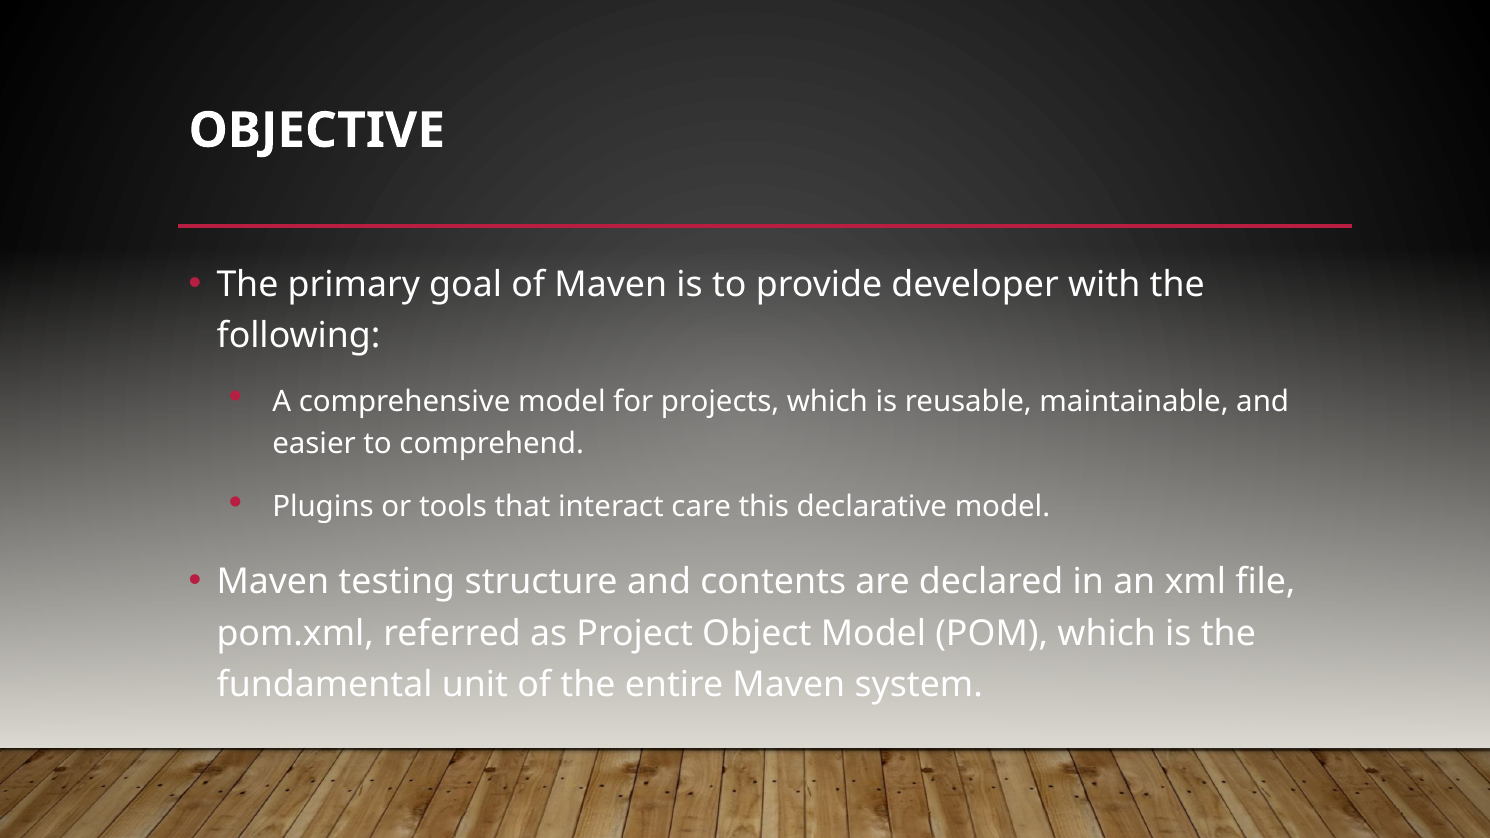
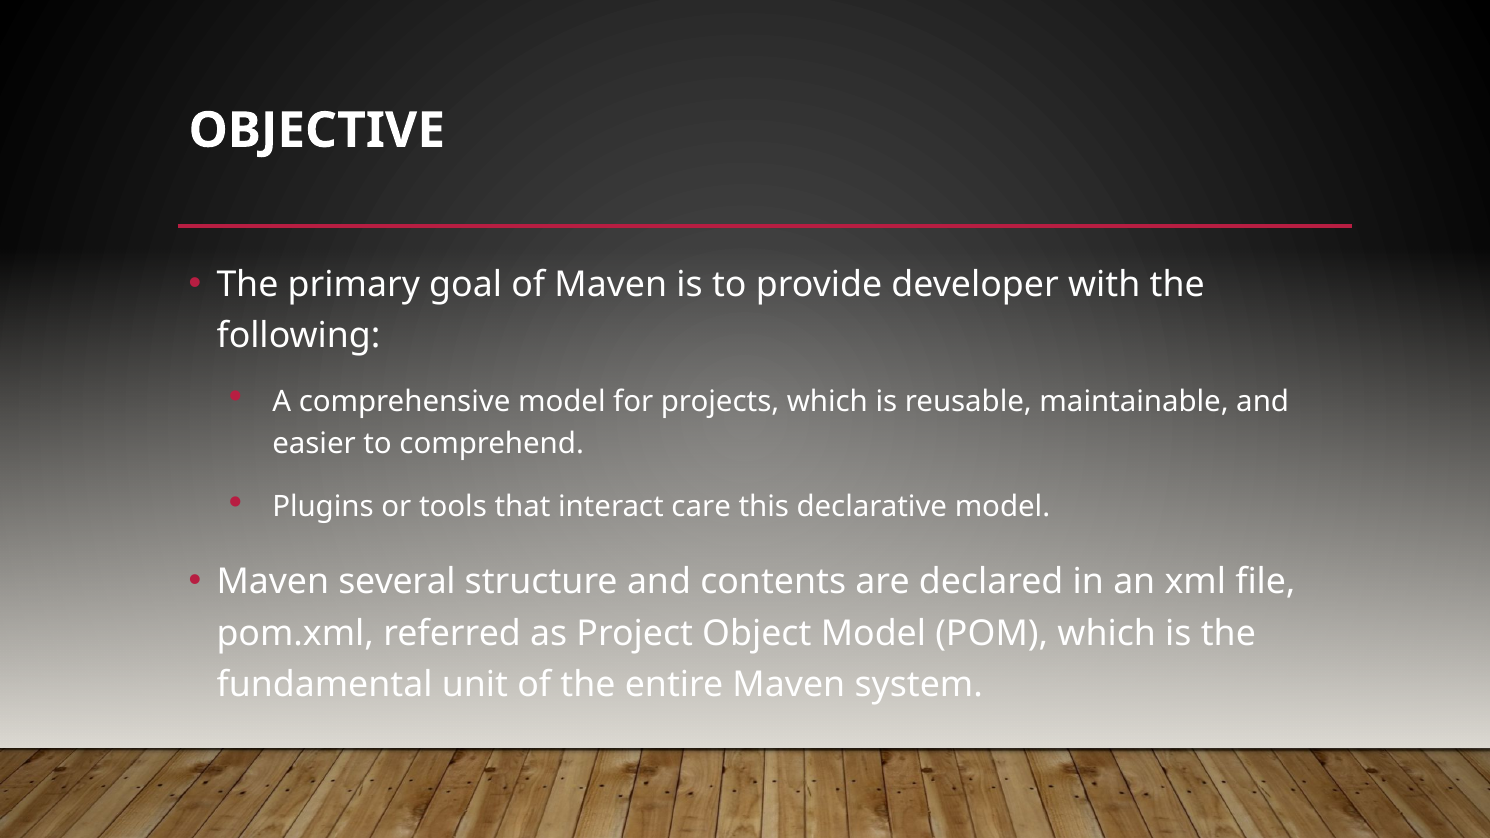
testing: testing -> several
